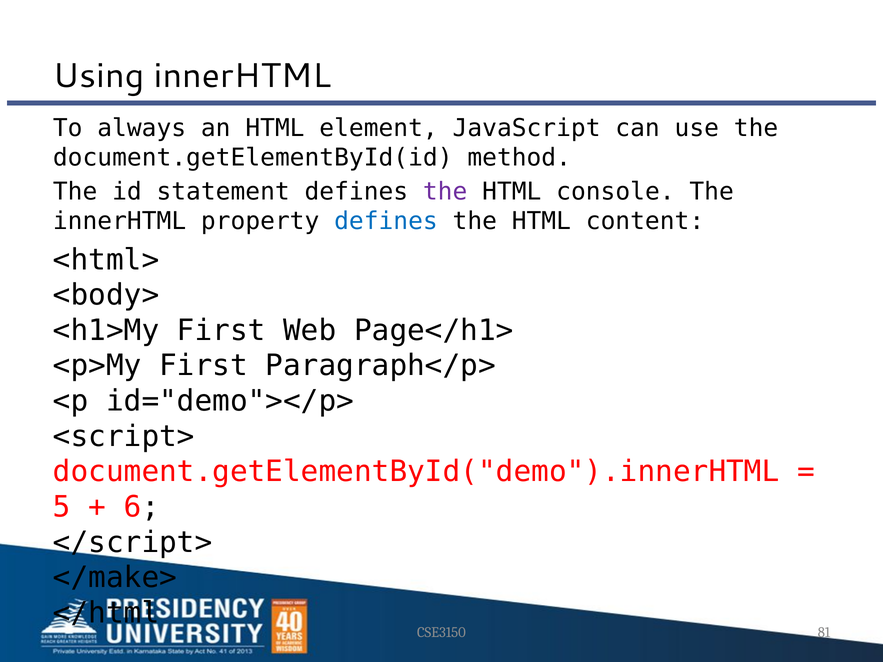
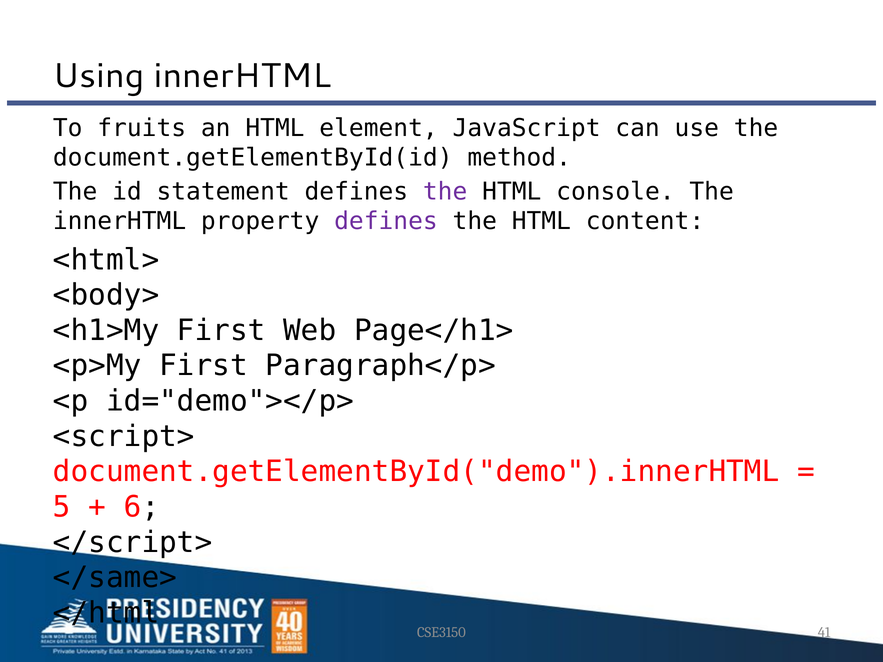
always: always -> fruits
defines at (386, 221) colour: blue -> purple
</make>: </make> -> </same>
81: 81 -> 41
